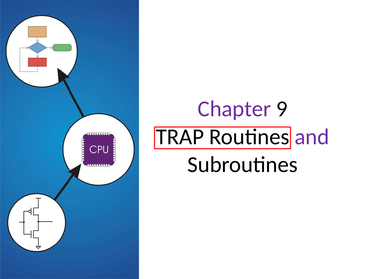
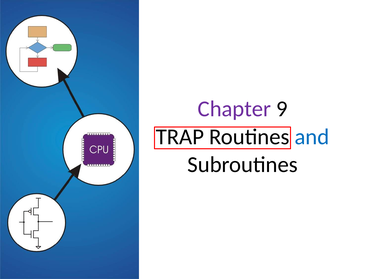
and colour: purple -> blue
